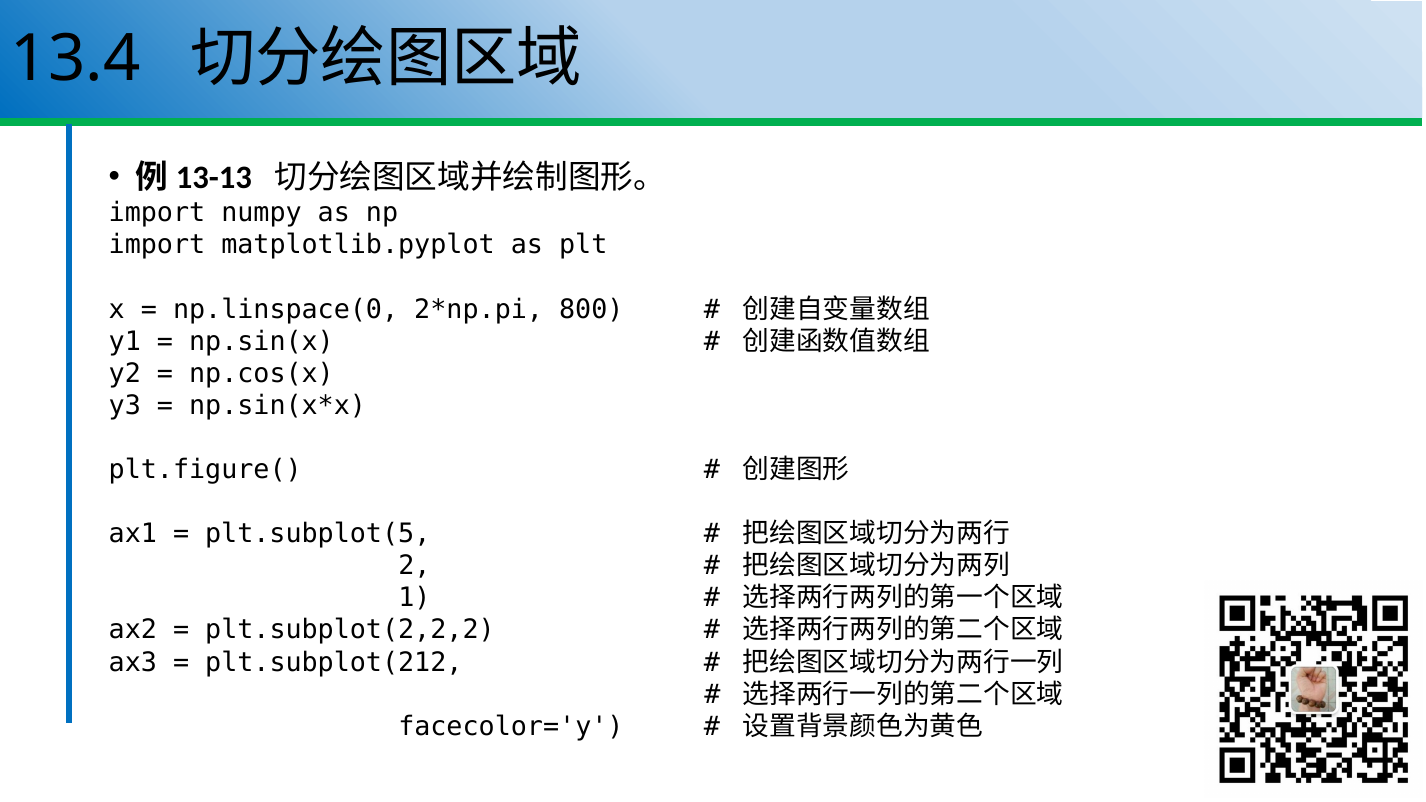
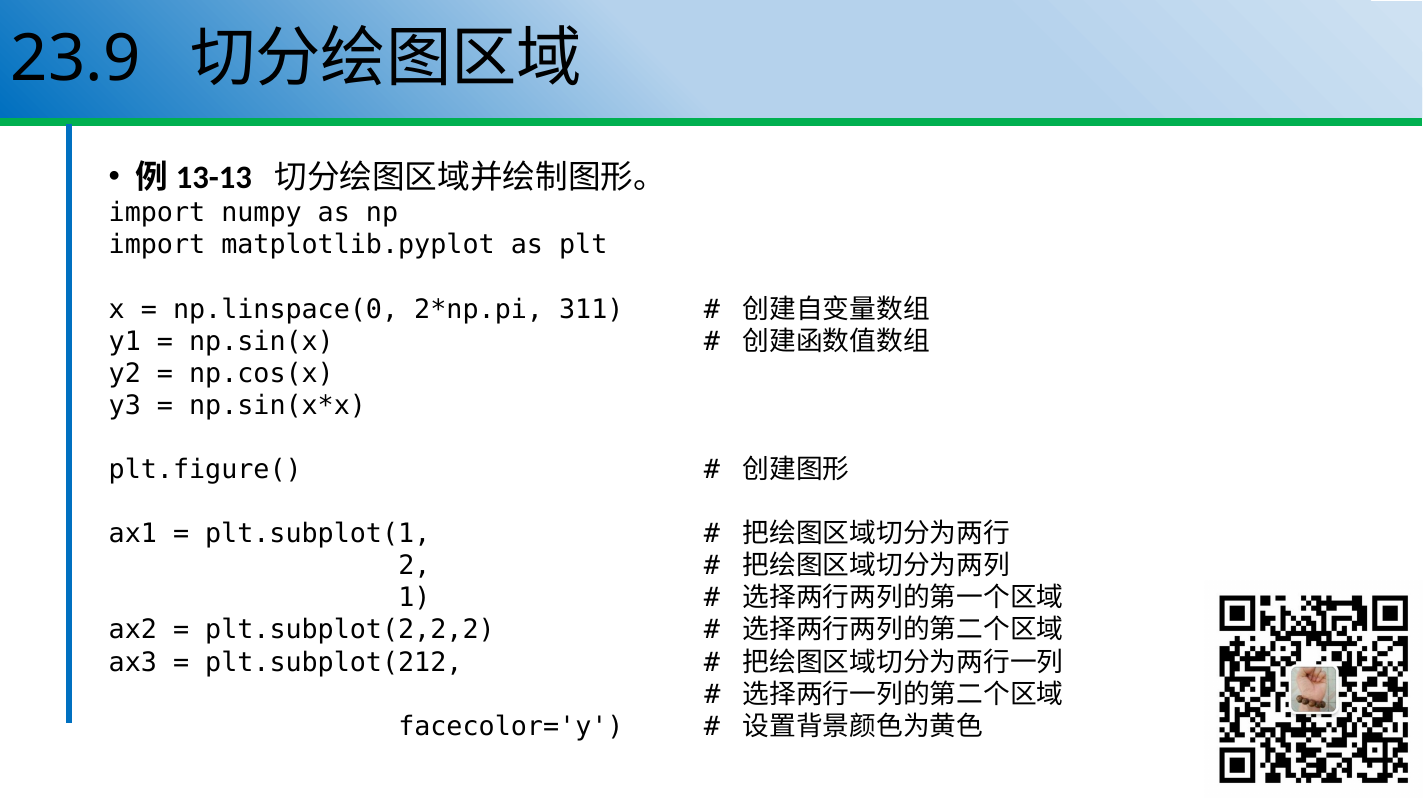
13.4: 13.4 -> 23.9
800: 800 -> 311
plt.subplot(5: plt.subplot(5 -> plt.subplot(1
